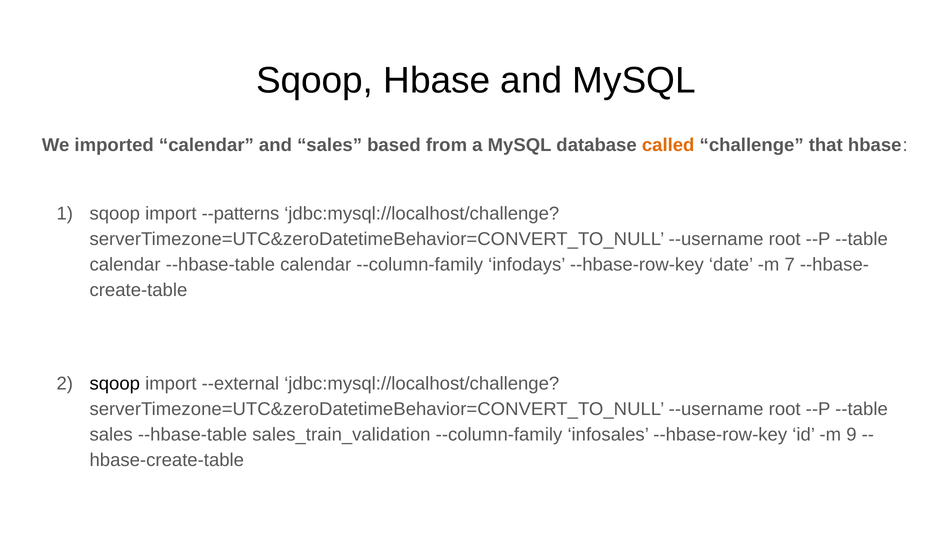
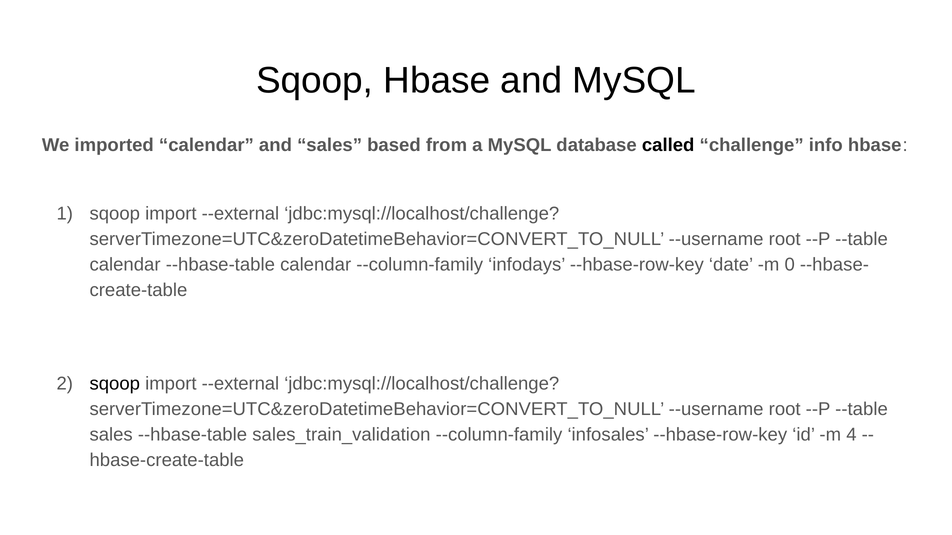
called colour: orange -> black
that: that -> info
1 sqoop import --patterns: --patterns -> --external
7: 7 -> 0
9: 9 -> 4
